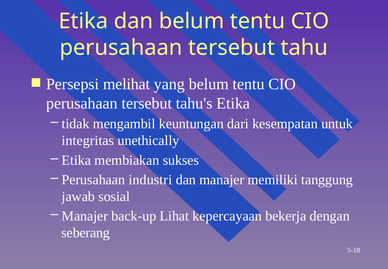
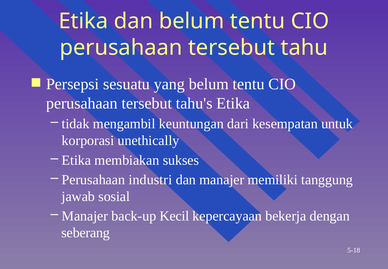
melihat: melihat -> sesuatu
integritas: integritas -> korporasi
Lihat: Lihat -> Kecil
